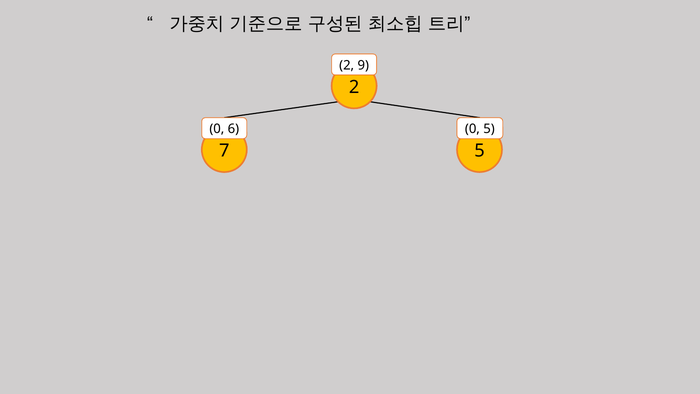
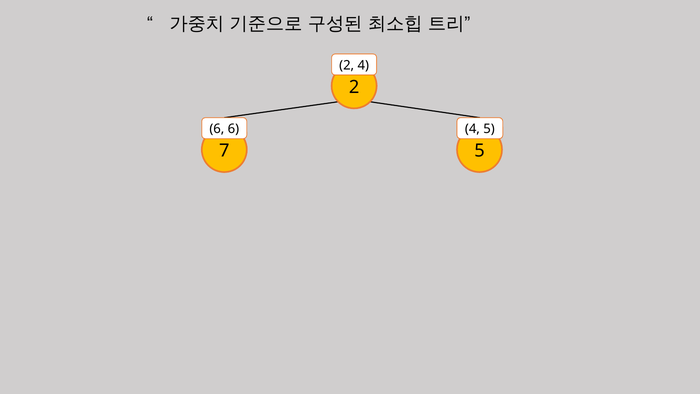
2 9: 9 -> 4
0 at (217, 129): 0 -> 6
0 at (472, 129): 0 -> 4
